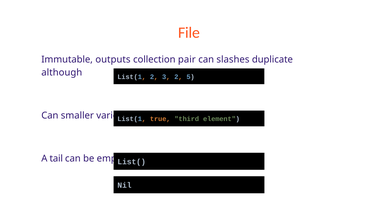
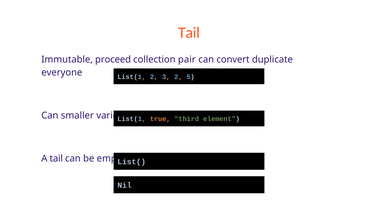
File at (189, 33): File -> Tail
outputs: outputs -> proceed
slashes: slashes -> convert
although: although -> everyone
